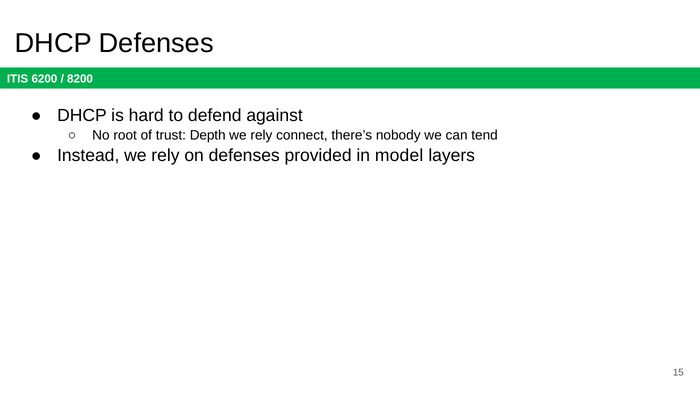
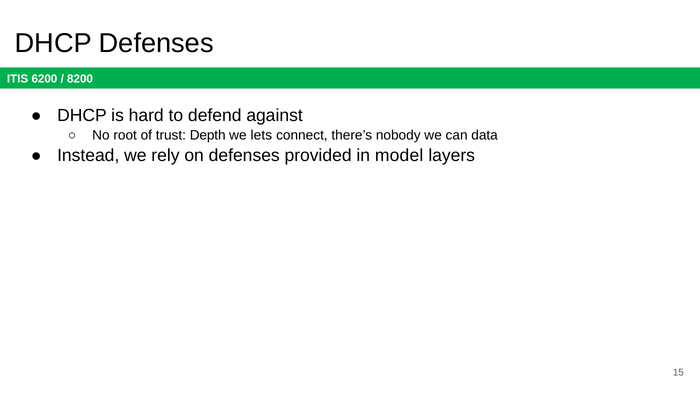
rely at (261, 135): rely -> lets
tend: tend -> data
